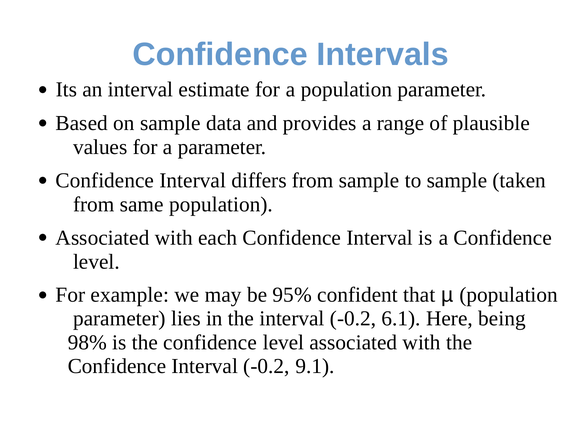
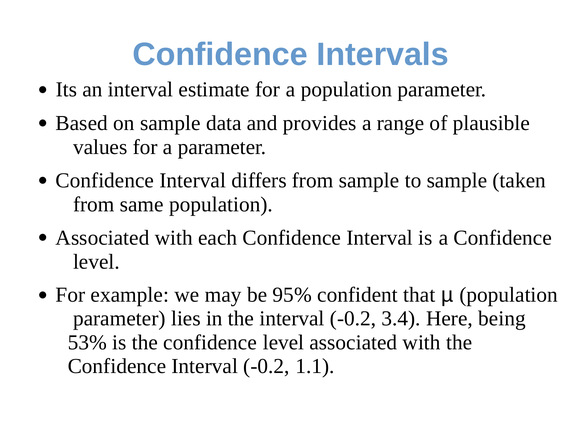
6.1: 6.1 -> 3.4
98%: 98% -> 53%
9.1: 9.1 -> 1.1
